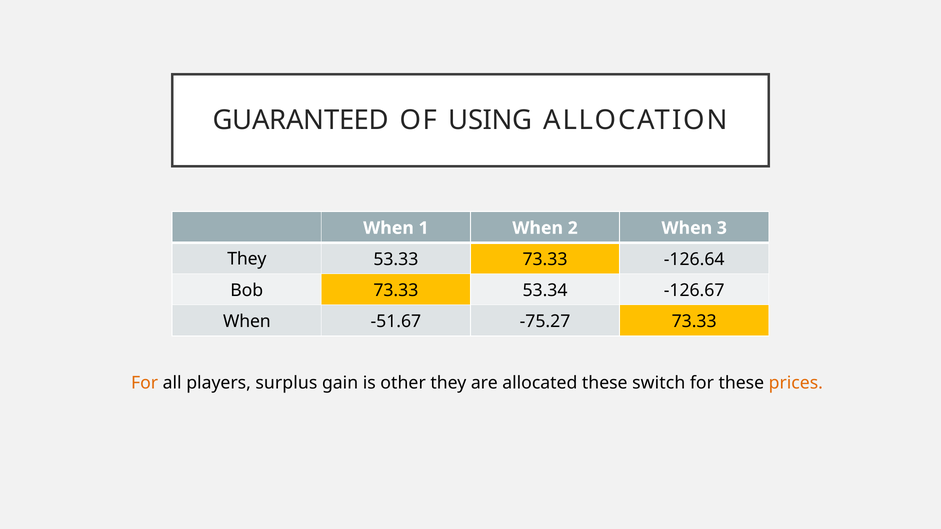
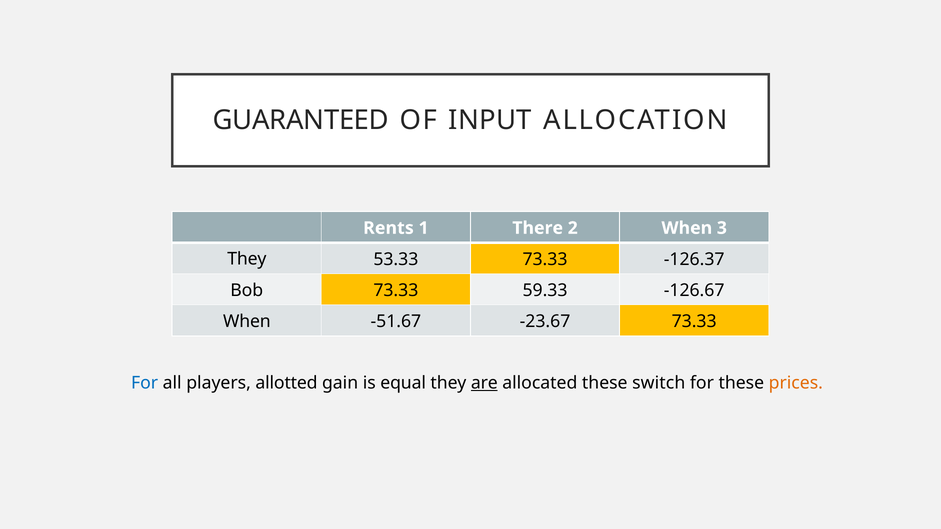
USING: USING -> INPUT
When at (389, 228): When -> Rents
1 When: When -> There
-126.64: -126.64 -> -126.37
53.34: 53.34 -> 59.33
-75.27: -75.27 -> -23.67
For at (145, 383) colour: orange -> blue
surplus: surplus -> allotted
other: other -> equal
are underline: none -> present
